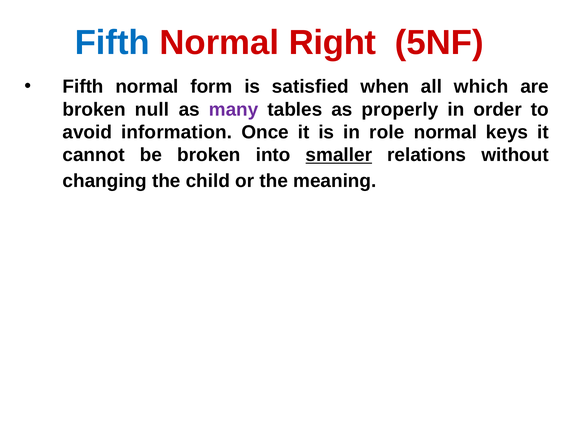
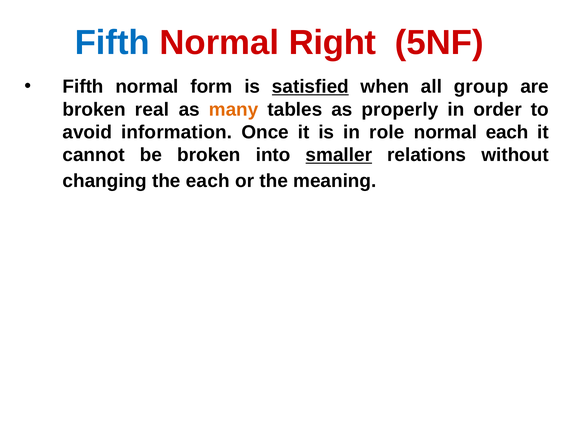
satisfied underline: none -> present
which: which -> group
null: null -> real
many colour: purple -> orange
normal keys: keys -> each
the child: child -> each
